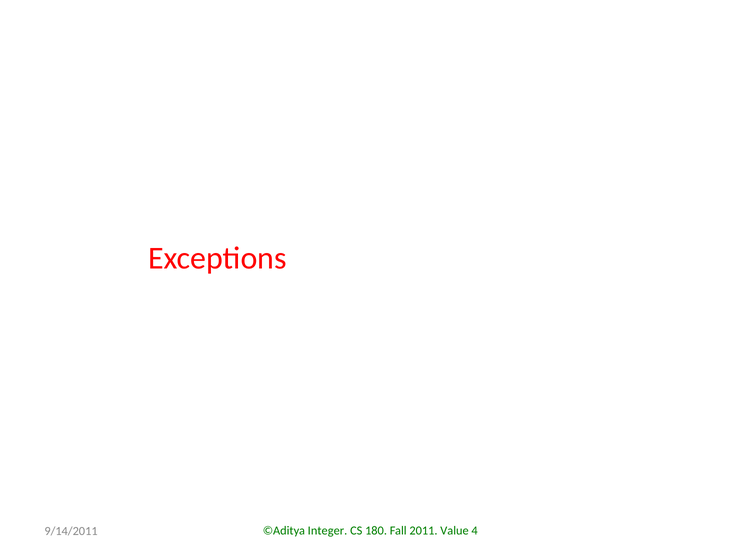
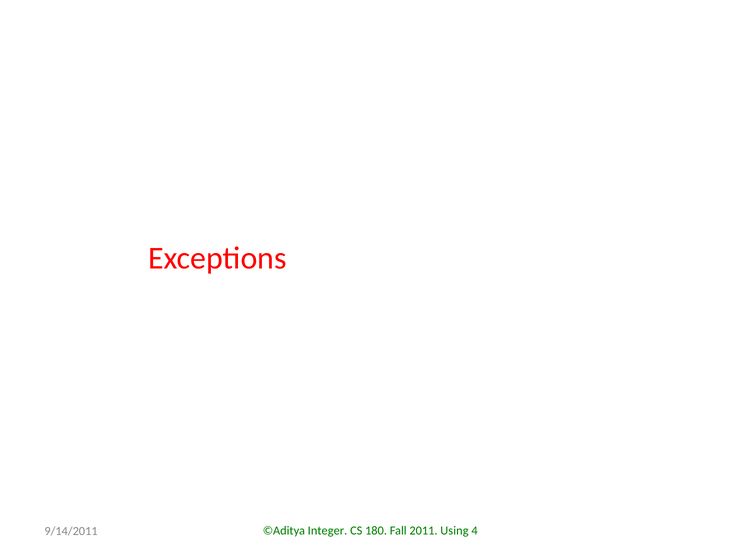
Value: Value -> Using
